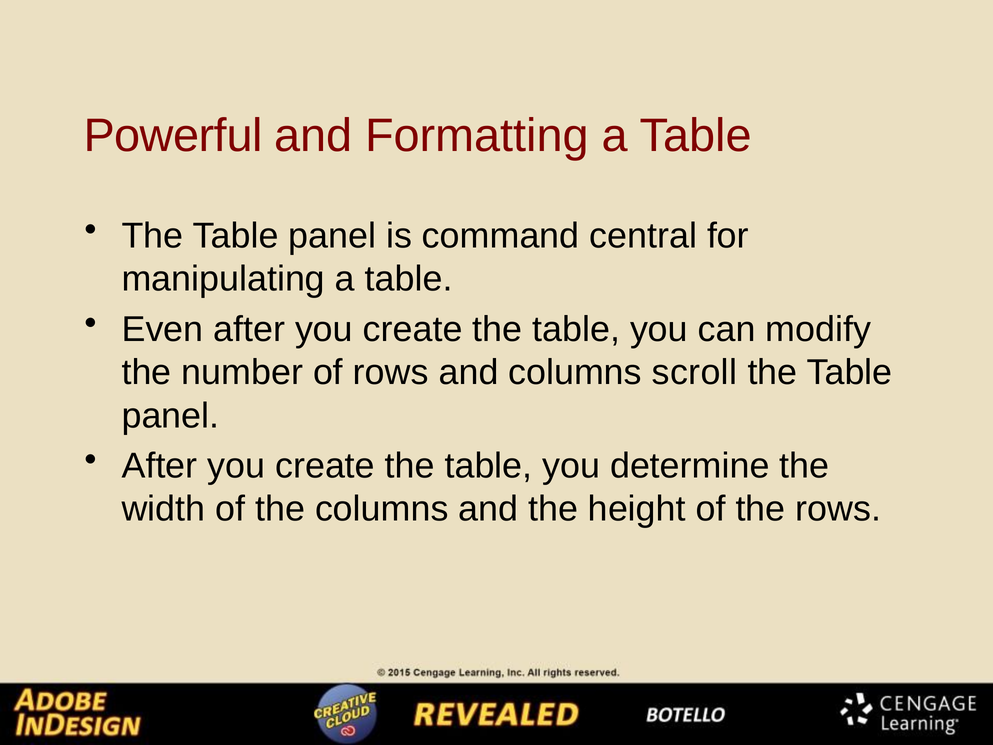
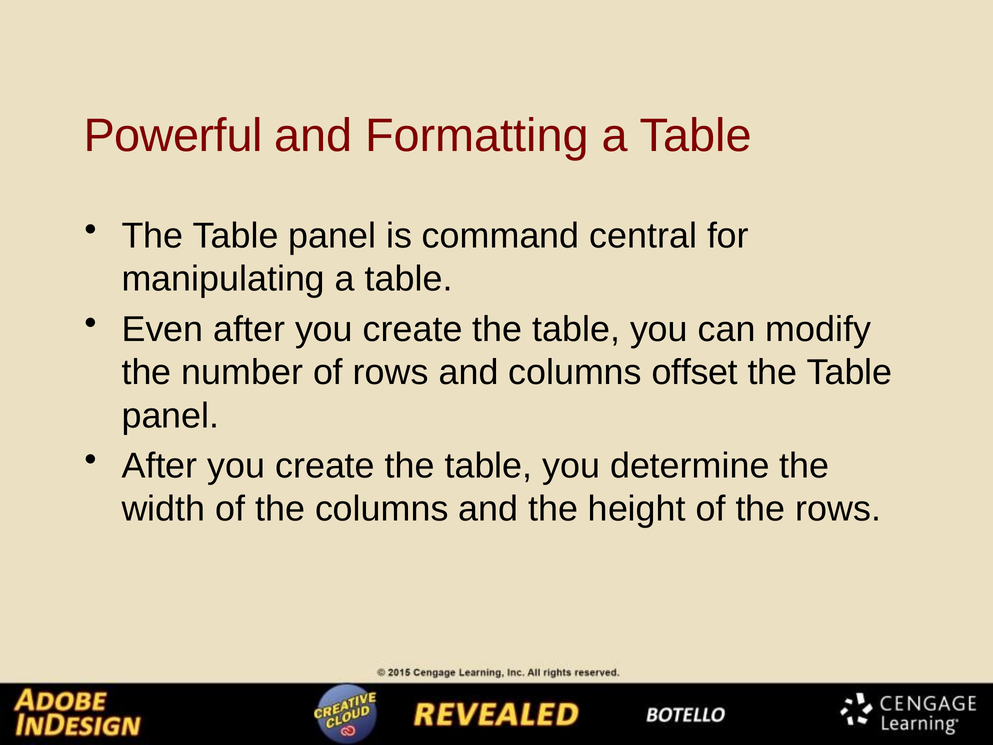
scroll: scroll -> offset
